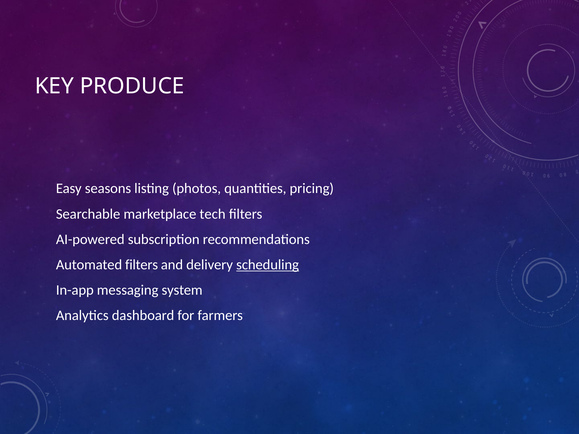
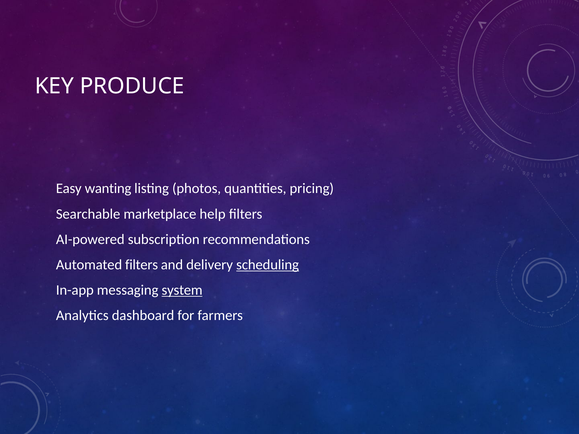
seasons: seasons -> wanting
tech: tech -> help
system underline: none -> present
